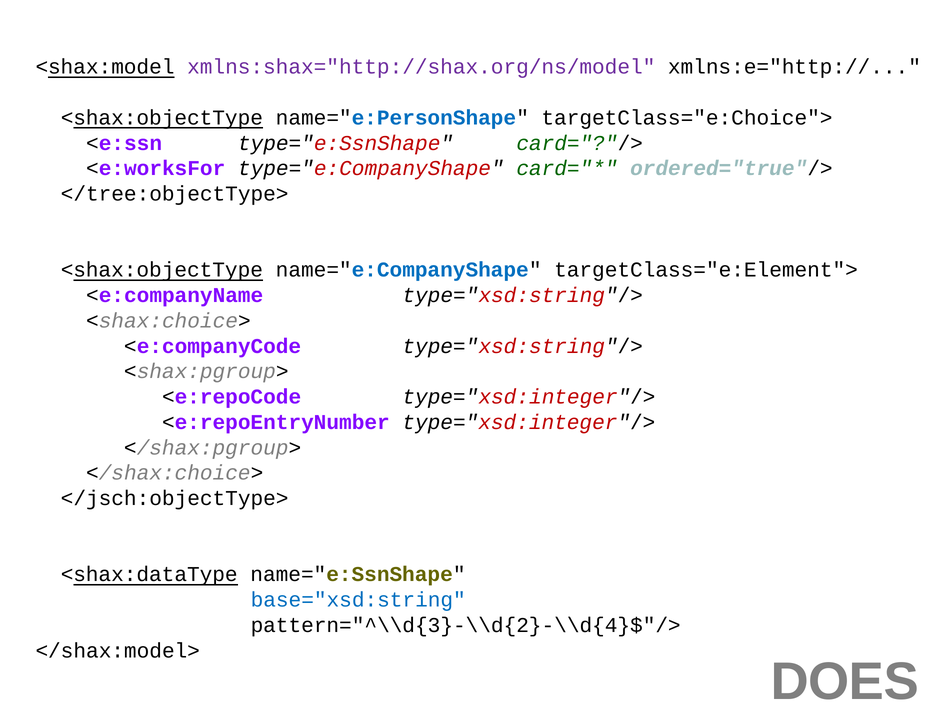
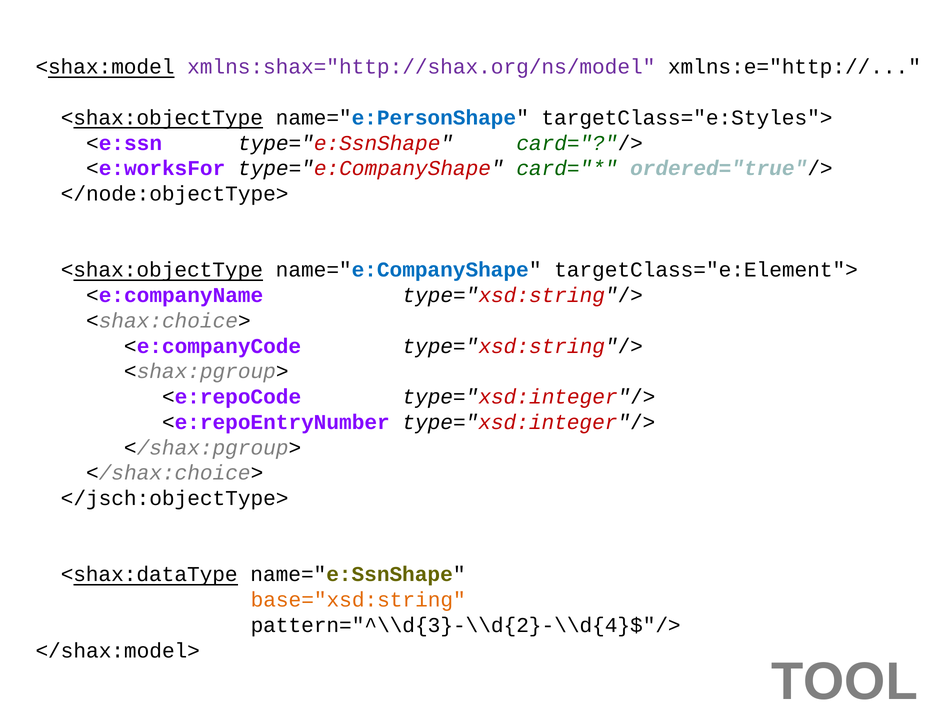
targetClass="e:Choice">: targetClass="e:Choice"> -> targetClass="e:Styles">
</tree:objectType>: </tree:objectType> -> </node:objectType>
base="xsd:string colour: blue -> orange
DOES: DOES -> TOOL
